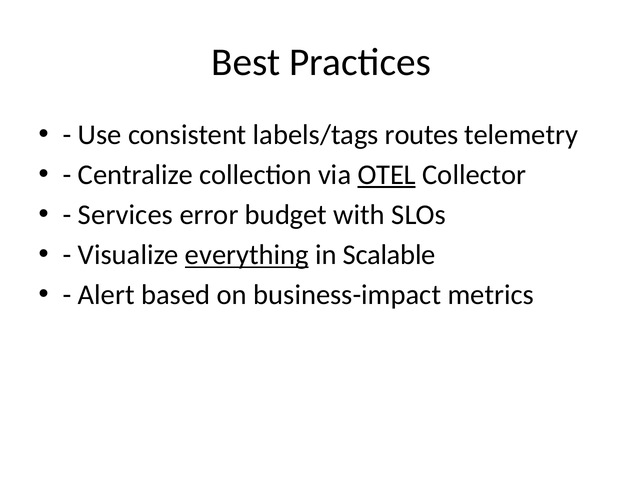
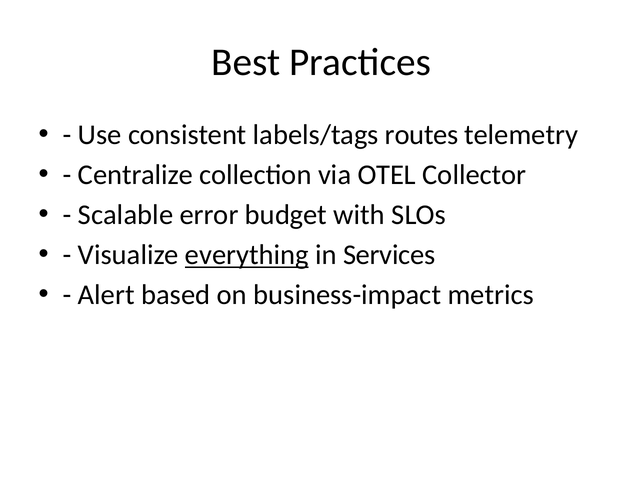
OTEL underline: present -> none
Services: Services -> Scalable
Scalable: Scalable -> Services
